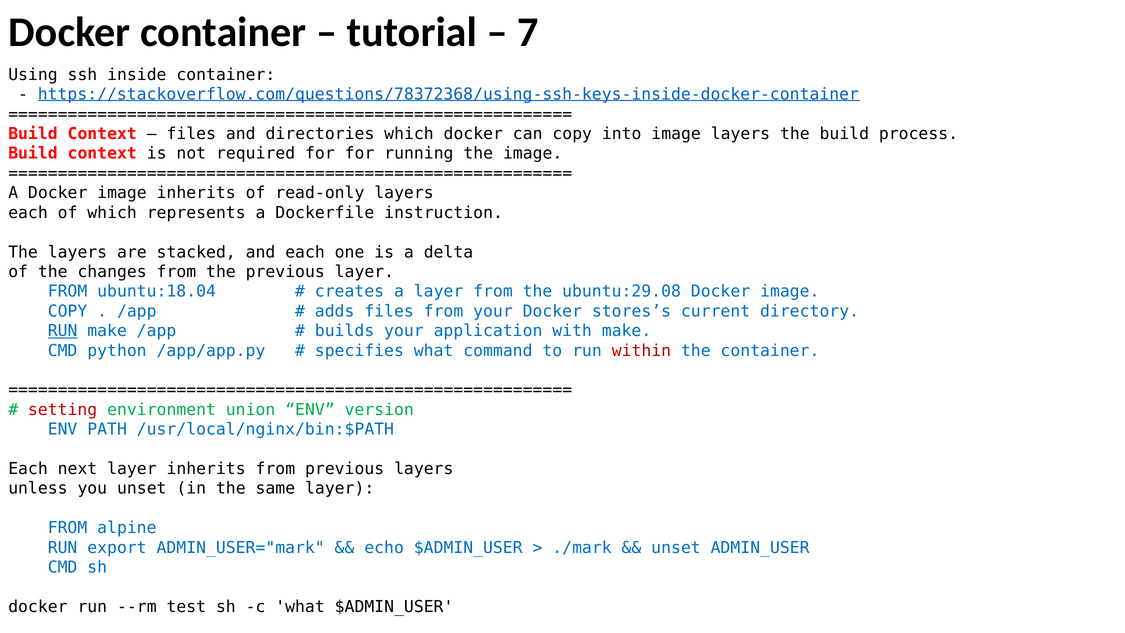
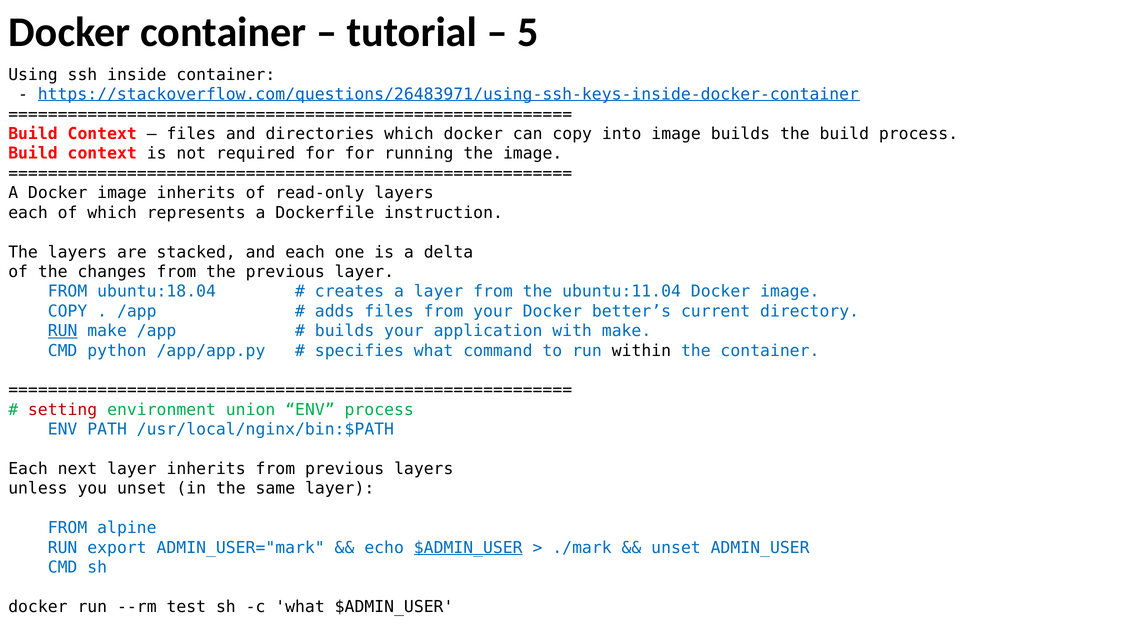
7: 7 -> 5
https://stackoverflow.com/questions/78372368/using-ssh-keys-inside-docker-container: https://stackoverflow.com/questions/78372368/using-ssh-keys-inside-docker-container -> https://stackoverflow.com/questions/26483971/using-ssh-keys-inside-docker-container
image layers: layers -> builds
ubuntu:29.08: ubuntu:29.08 -> ubuntu:11.04
stores’s: stores’s -> better’s
within colour: red -> black
ENV version: version -> process
$ADMIN_USER at (468, 548) underline: none -> present
